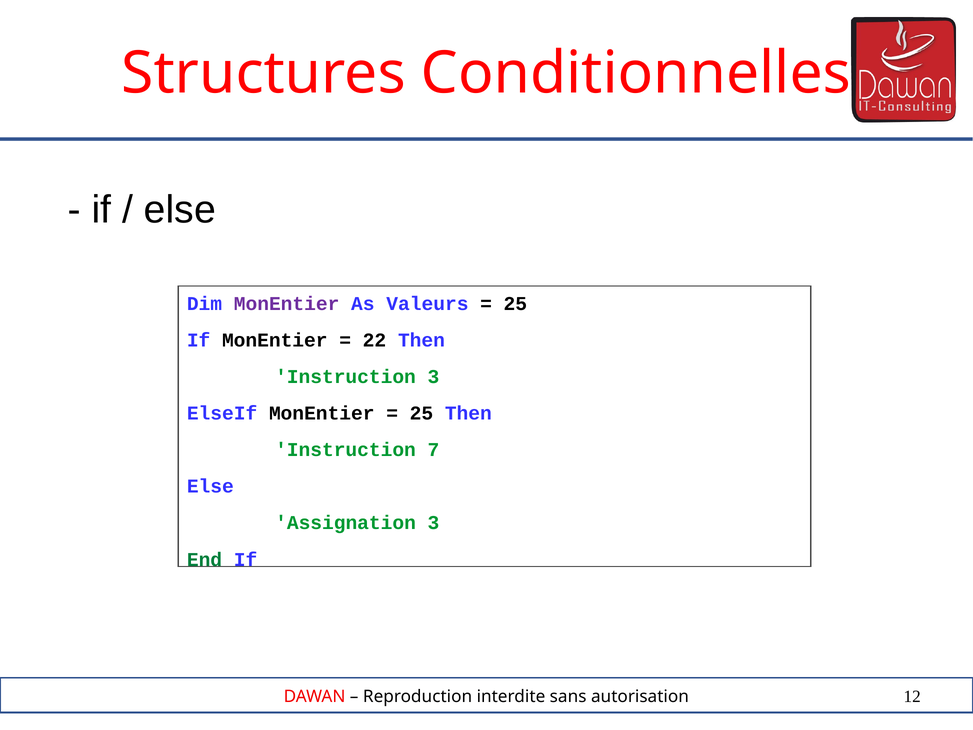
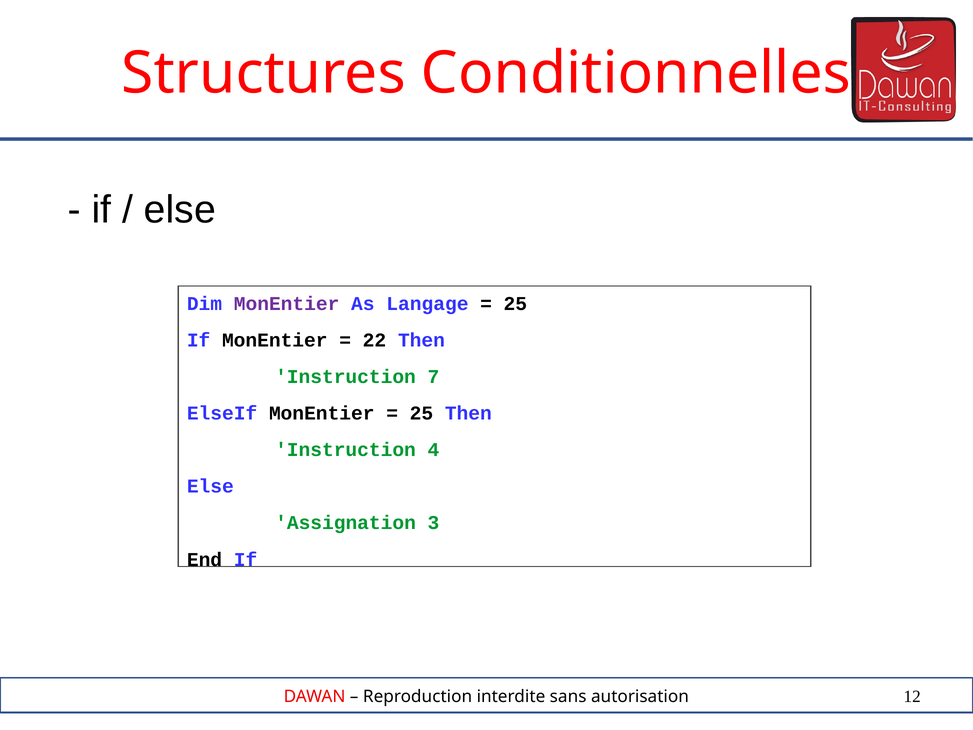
Valeurs: Valeurs -> Langage
Instruction 3: 3 -> 7
7: 7 -> 4
End colour: green -> black
